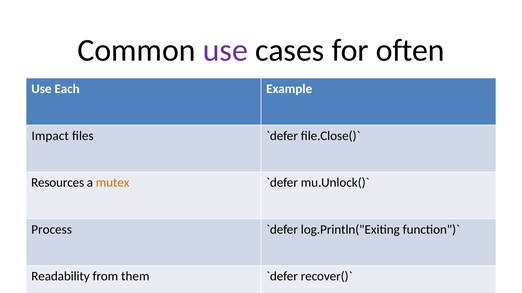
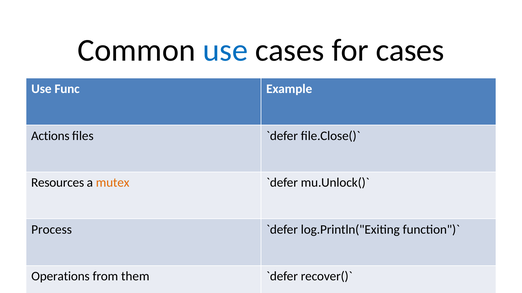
use at (225, 51) colour: purple -> blue
for often: often -> cases
Each: Each -> Func
Impact: Impact -> Actions
Readability: Readability -> Operations
